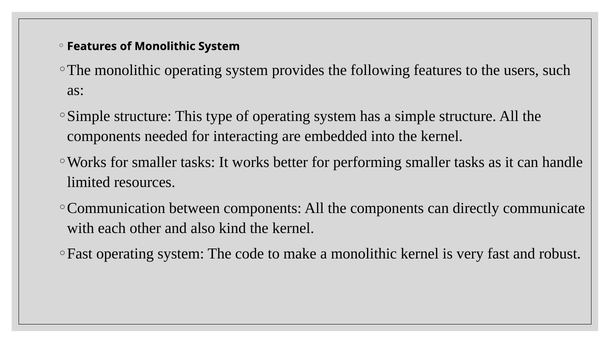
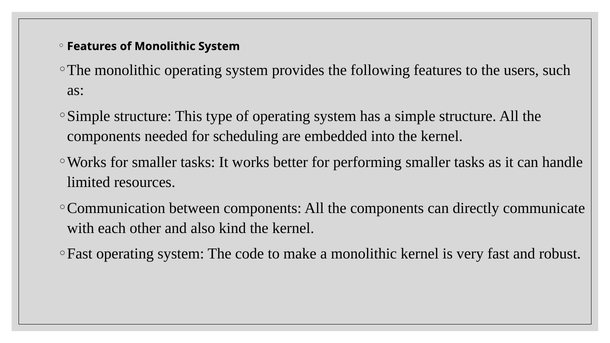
interacting: interacting -> scheduling
